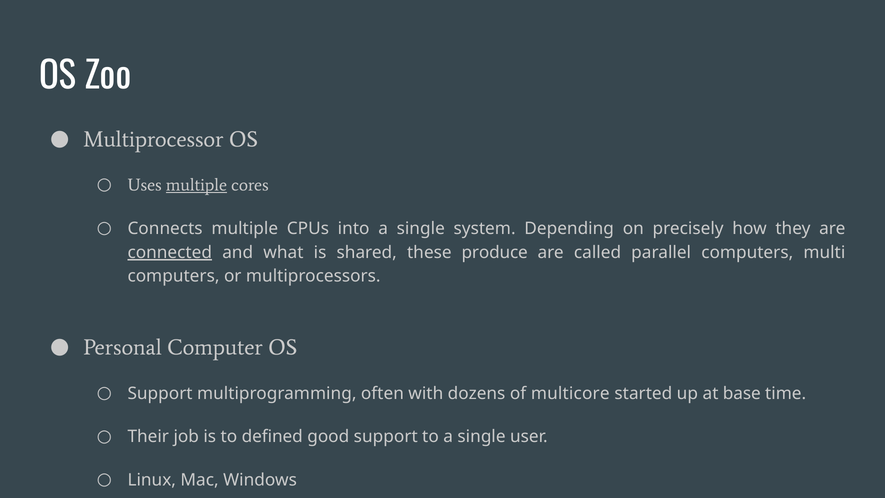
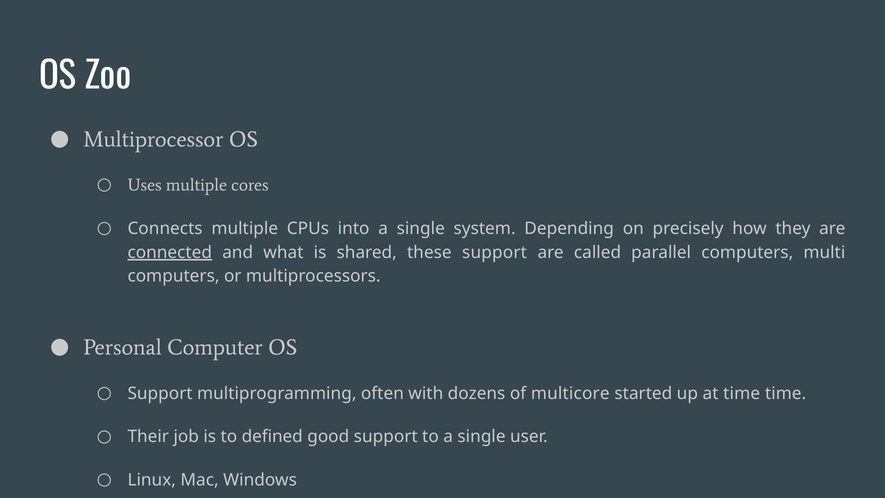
multiple at (196, 185) underline: present -> none
these produce: produce -> support
at base: base -> time
